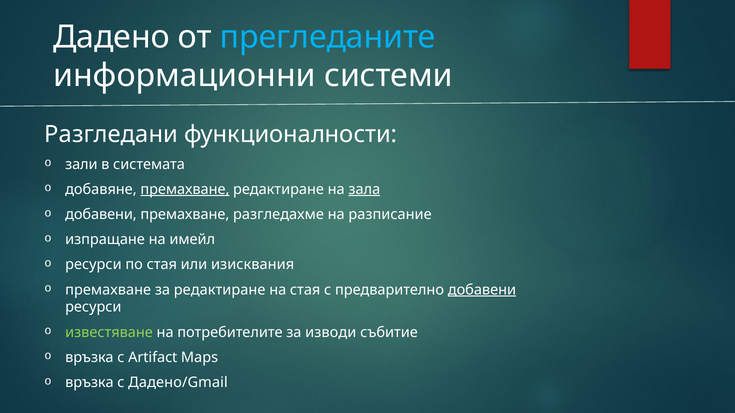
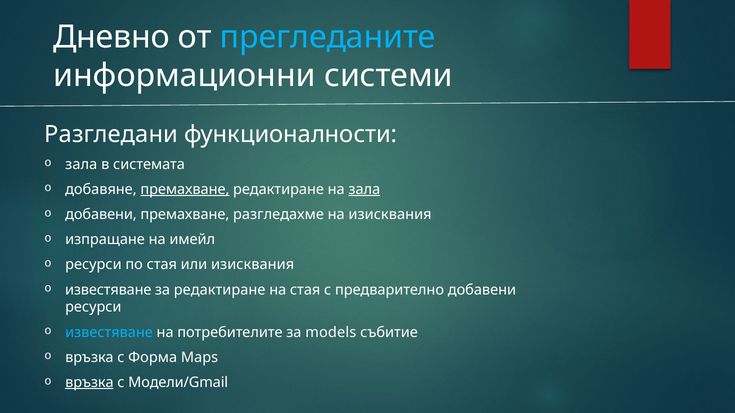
Дадено: Дадено -> Дневно
зали at (81, 164): зали -> зала
на разписание: разписание -> изисквания
премахване at (108, 290): премахване -> известяване
добавени at (482, 290) underline: present -> none
известяване at (109, 333) colour: light green -> light blue
изводи: изводи -> models
Artifact: Artifact -> Форма
връзка at (89, 383) underline: none -> present
Дадено/Gmail: Дадено/Gmail -> Модели/Gmail
